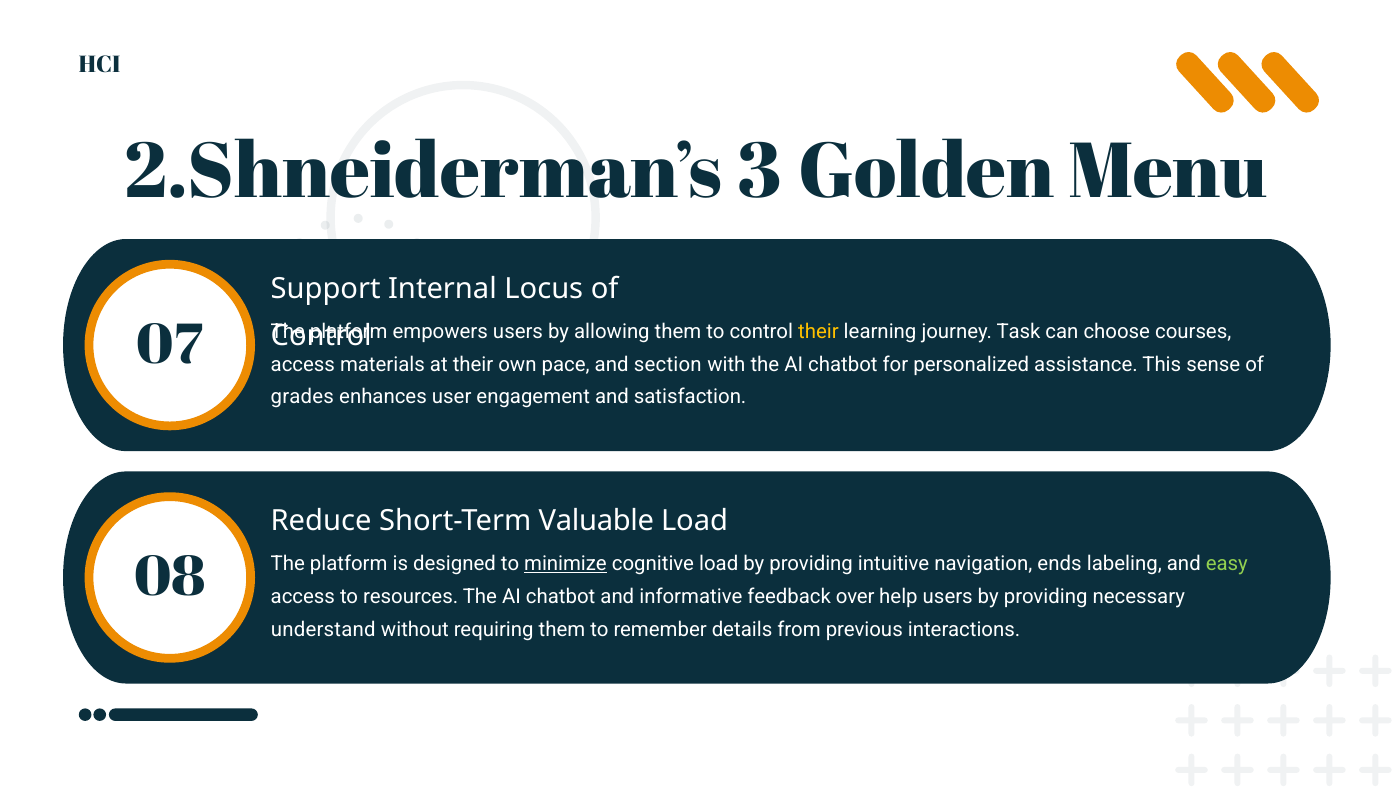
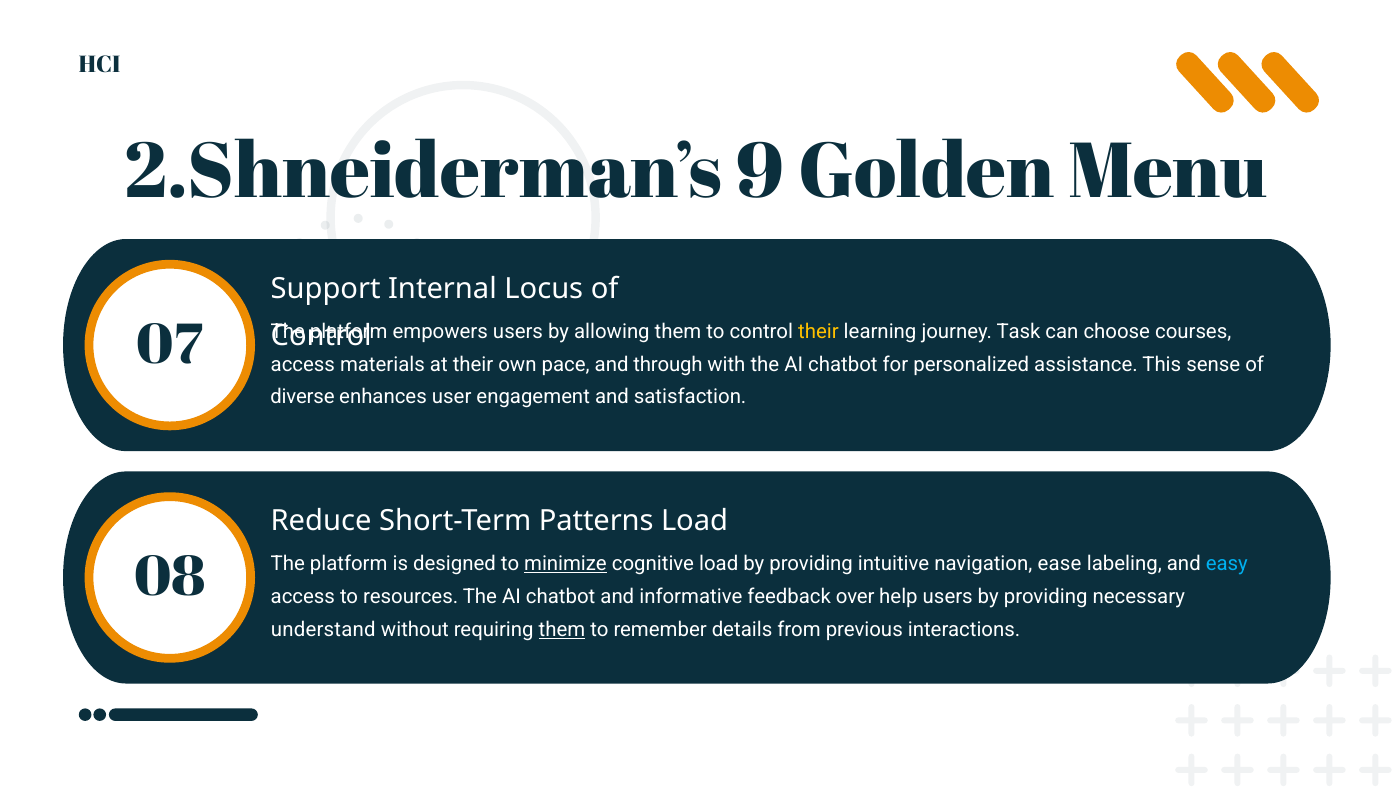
3: 3 -> 9
section: section -> through
grades: grades -> diverse
Valuable: Valuable -> Patterns
ends: ends -> ease
easy colour: light green -> light blue
them at (562, 629) underline: none -> present
